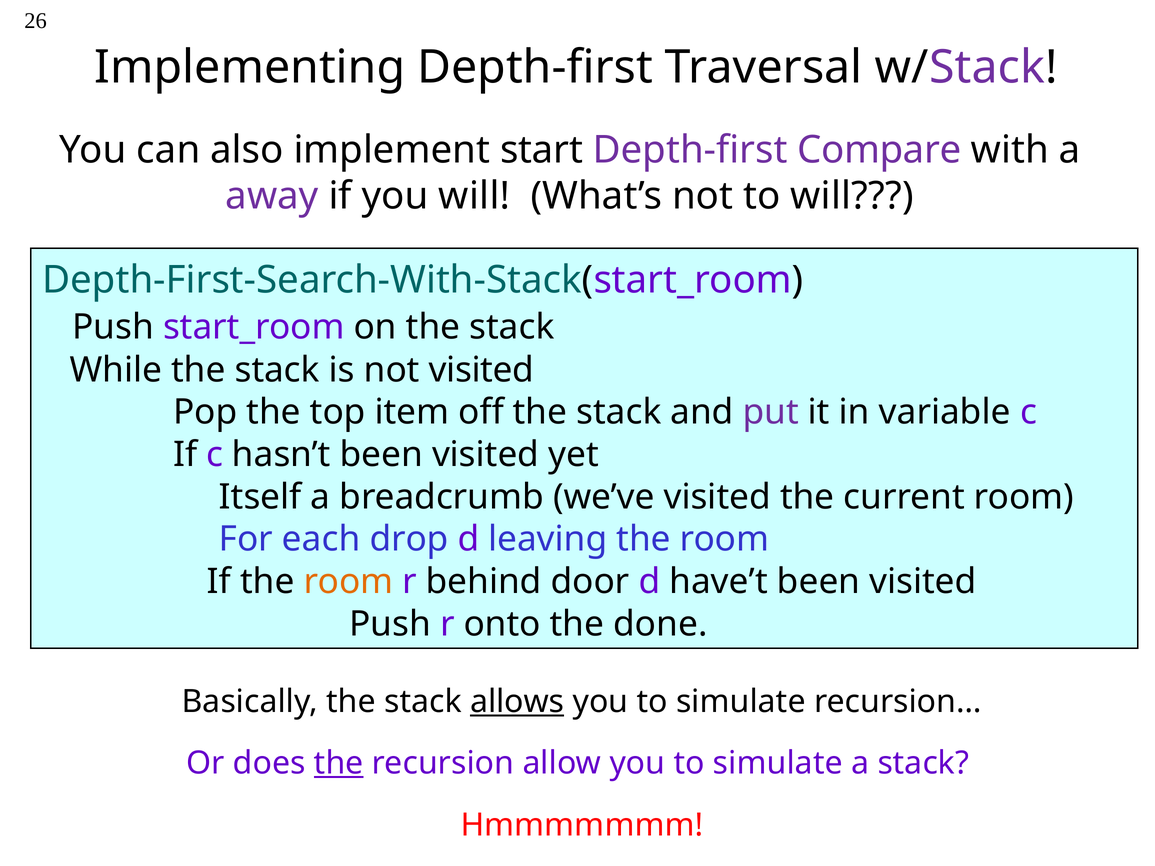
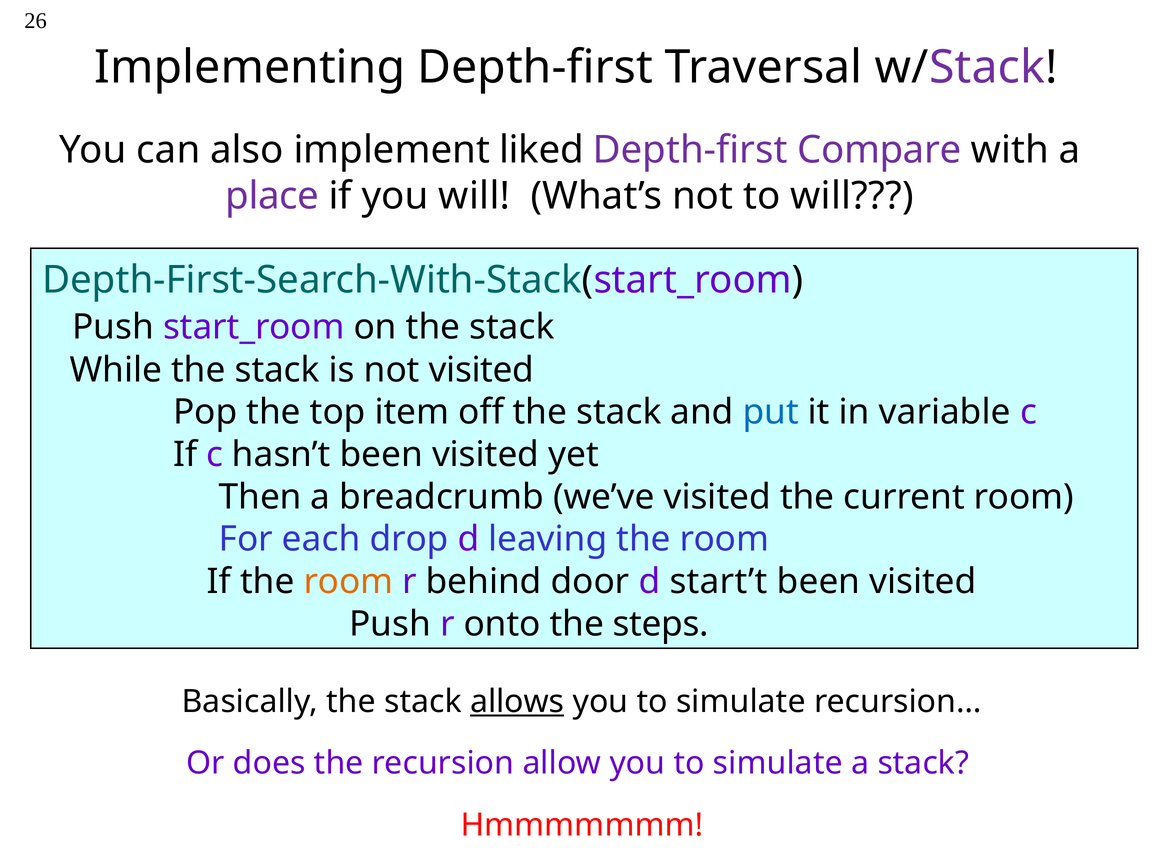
start: start -> liked
away: away -> place
put colour: purple -> blue
Itself: Itself -> Then
have’t: have’t -> start’t
done: done -> steps
the at (339, 764) underline: present -> none
